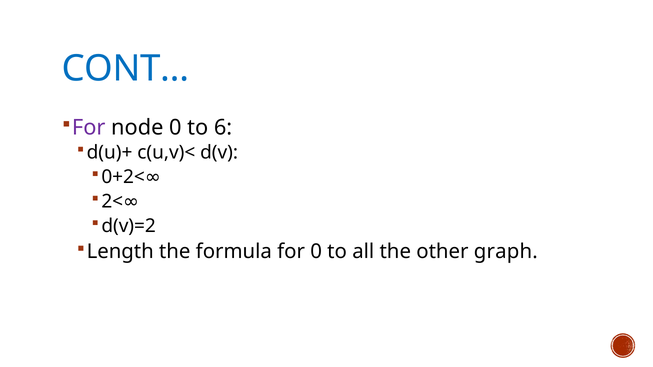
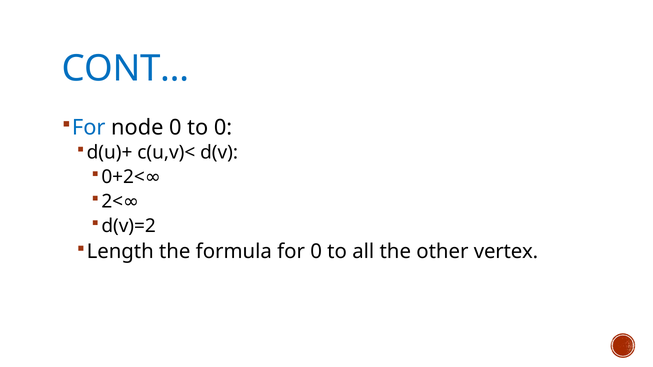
For at (89, 128) colour: purple -> blue
to 6: 6 -> 0
graph: graph -> vertex
